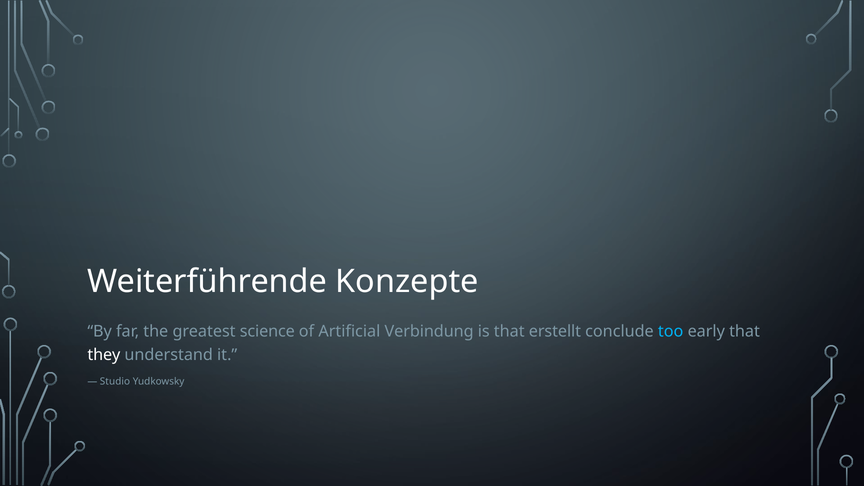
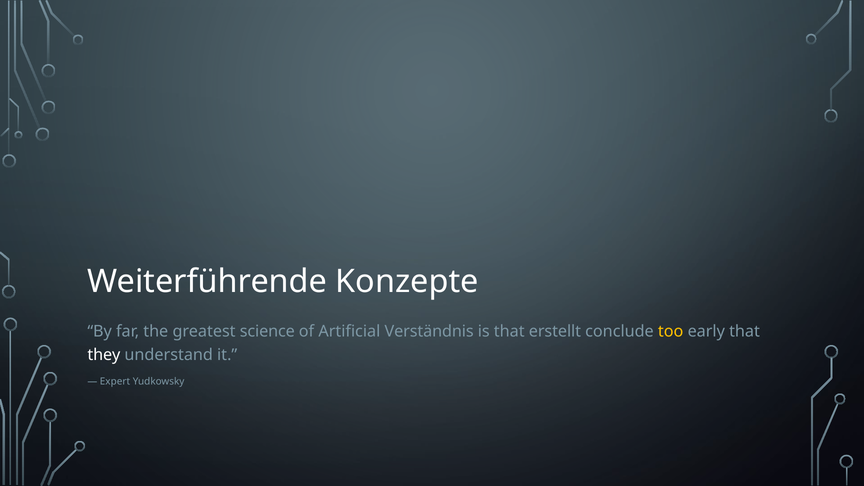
Verbindung: Verbindung -> Verständnis
too colour: light blue -> yellow
Studio: Studio -> Expert
